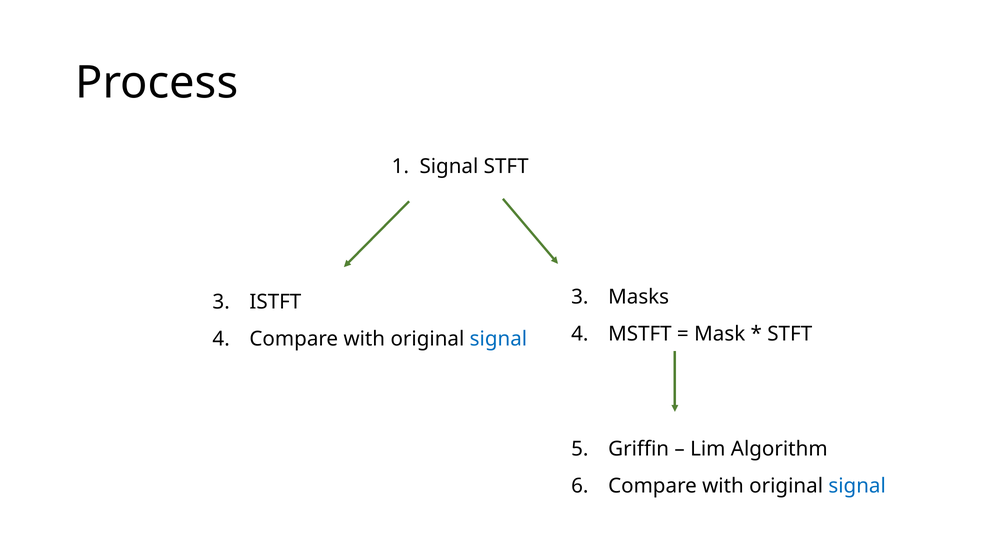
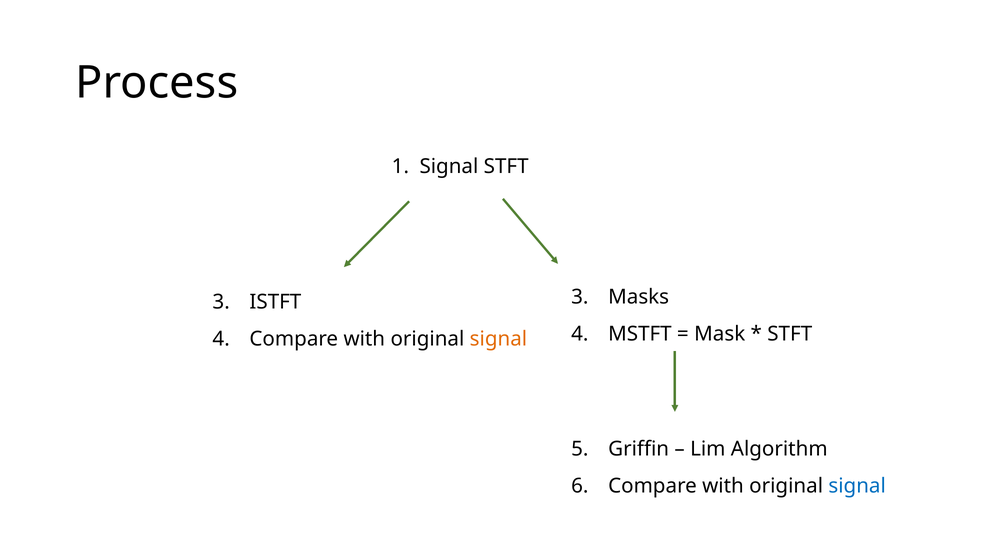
signal at (498, 339) colour: blue -> orange
